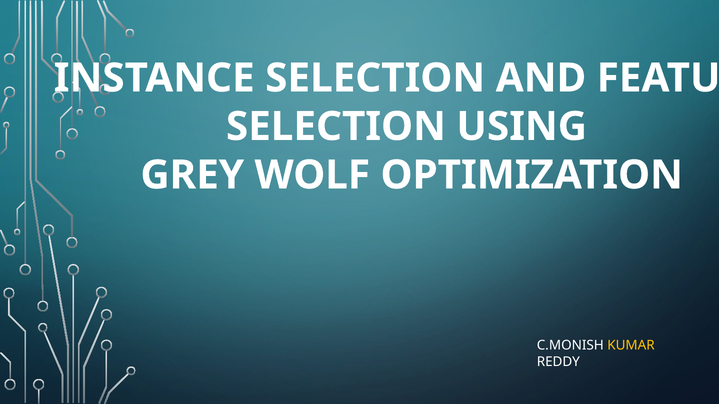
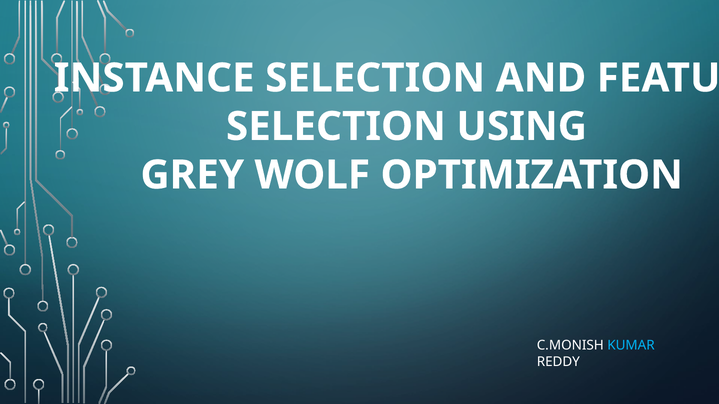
KUMAR colour: yellow -> light blue
